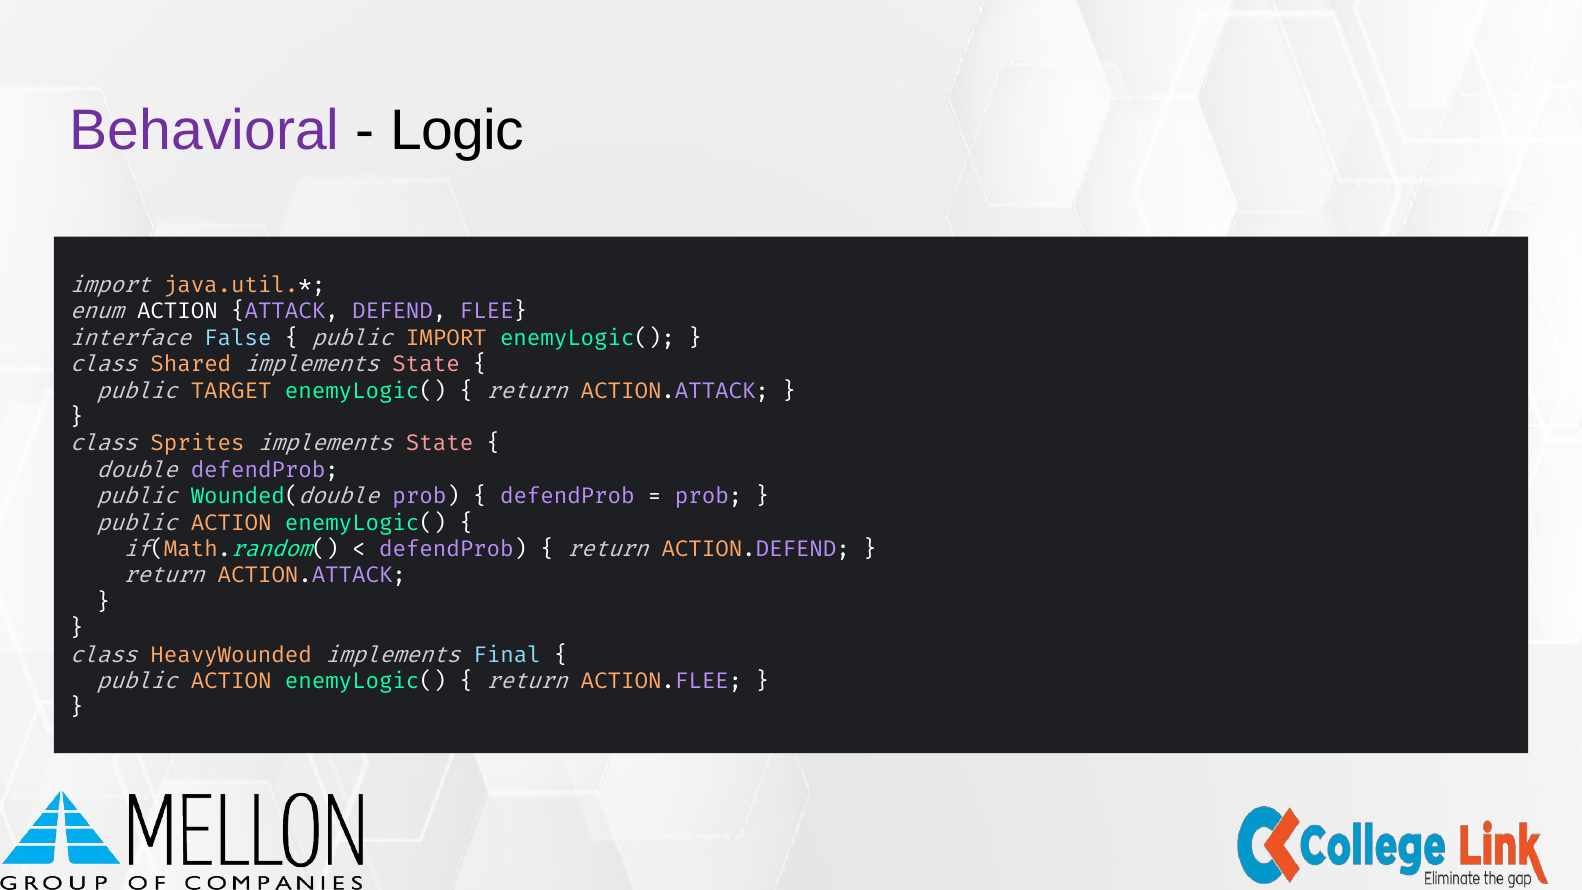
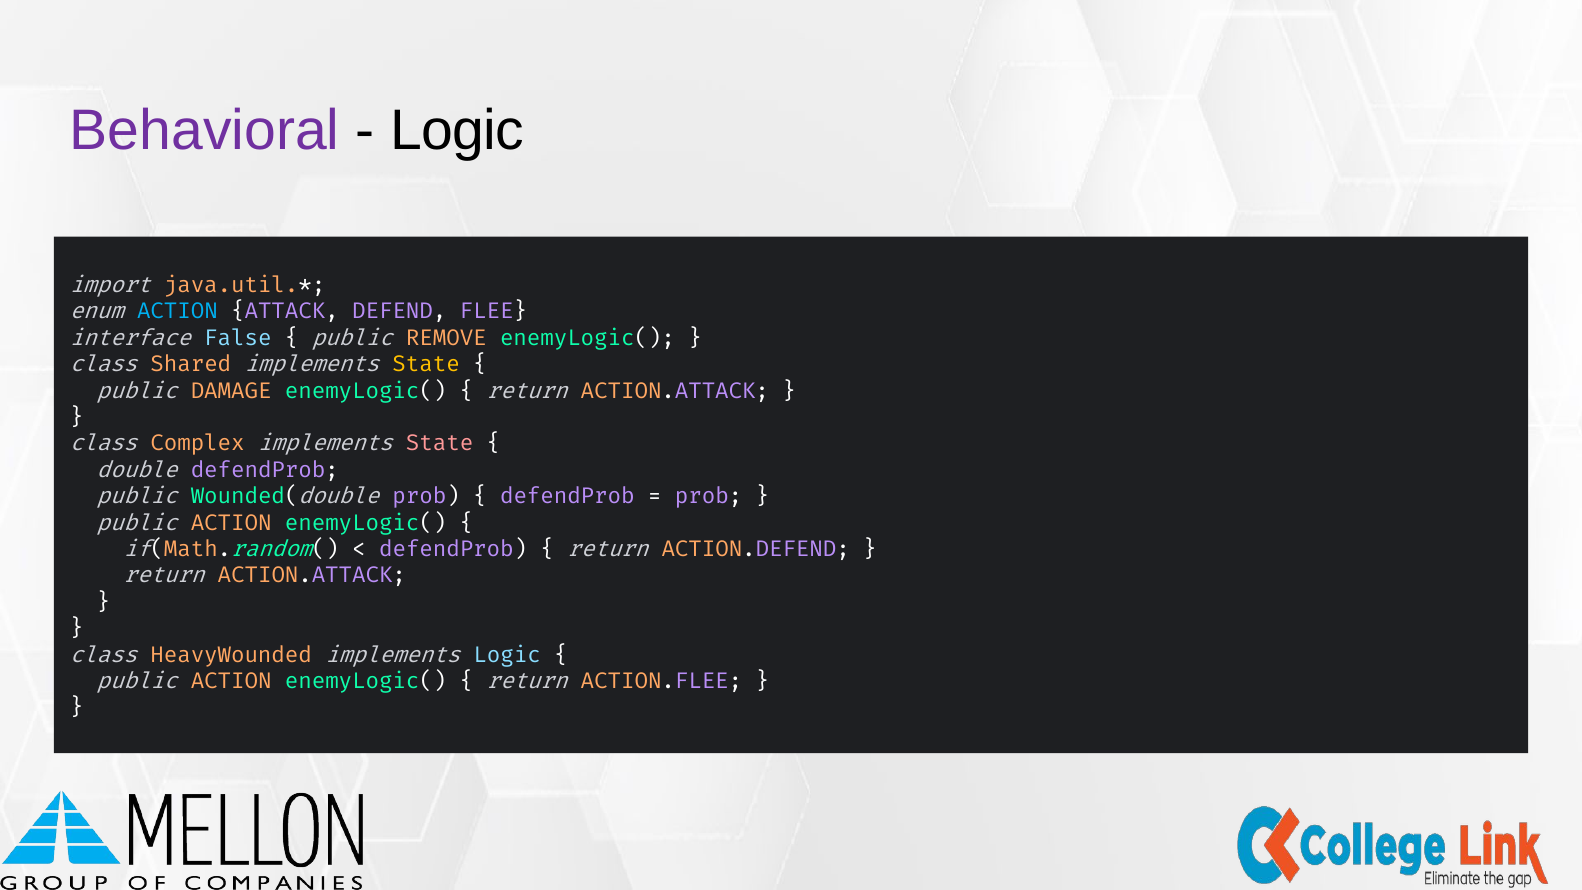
ACTION at (177, 312) colour: white -> light blue
public IMPORT: IMPORT -> REMOVE
State at (426, 364) colour: pink -> yellow
TARGET: TARGET -> DAMAGE
Sprites: Sprites -> Complex
implements Final: Final -> Logic
